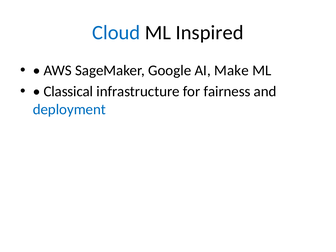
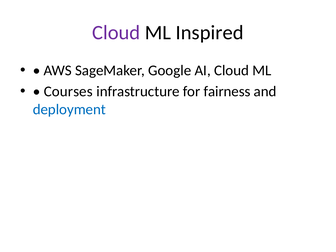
Cloud at (116, 33) colour: blue -> purple
AI Make: Make -> Cloud
Classical: Classical -> Courses
